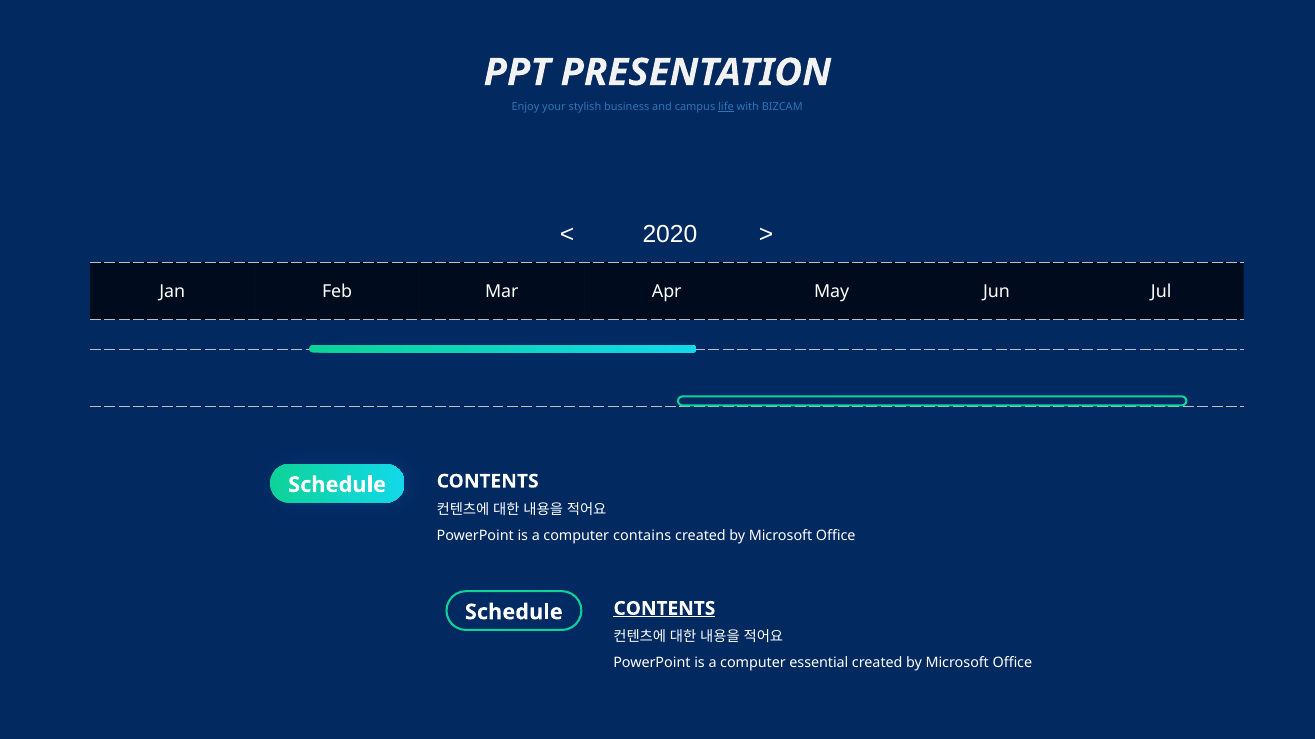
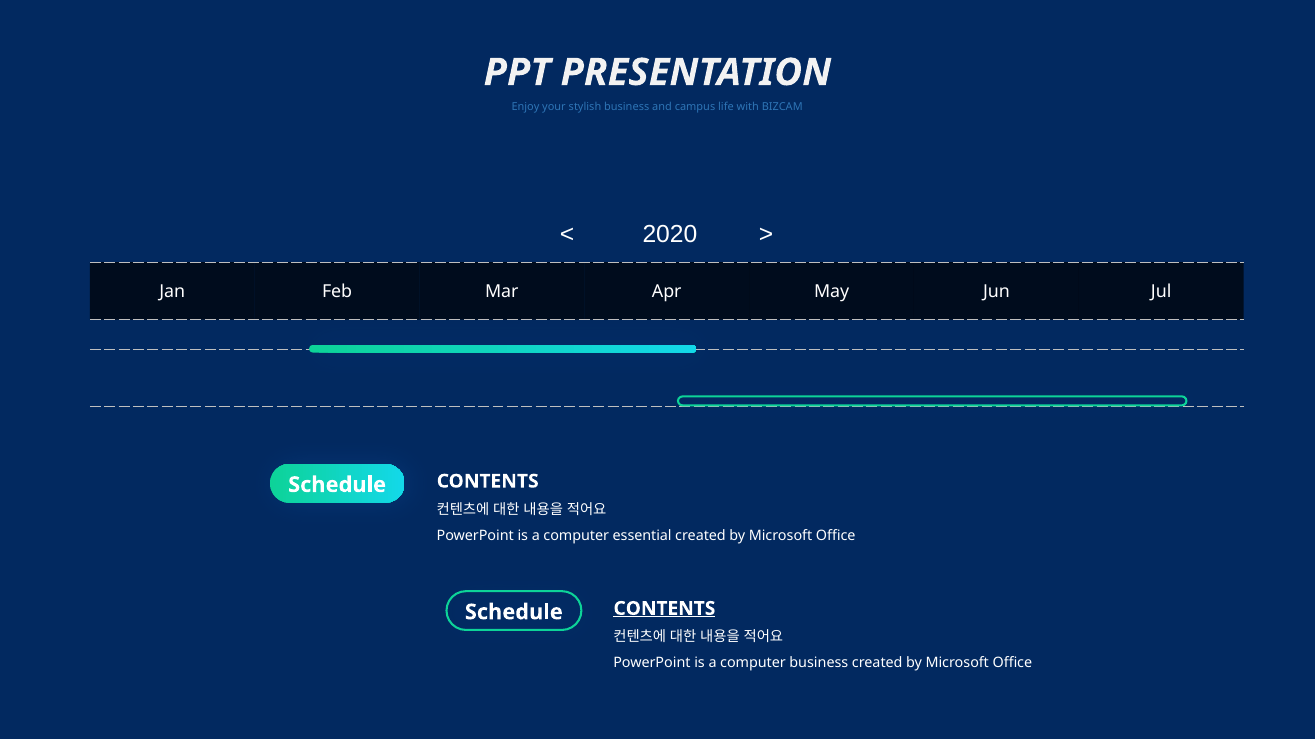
life underline: present -> none
contains: contains -> essential
computer essential: essential -> business
